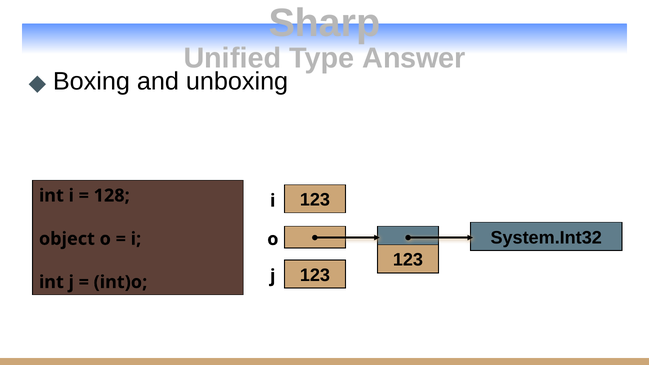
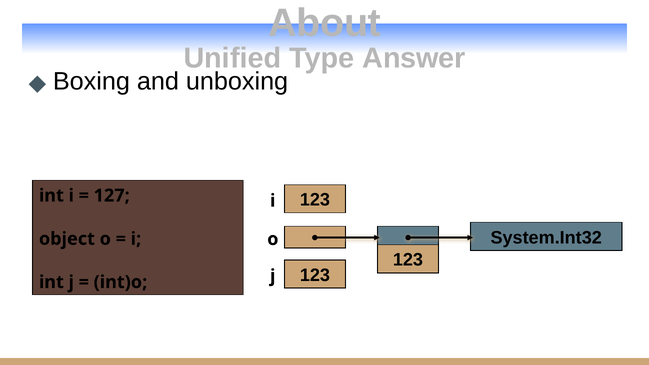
Sharp: Sharp -> About
128: 128 -> 127
